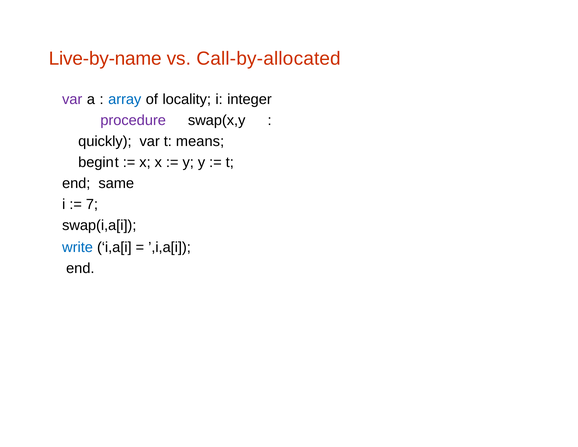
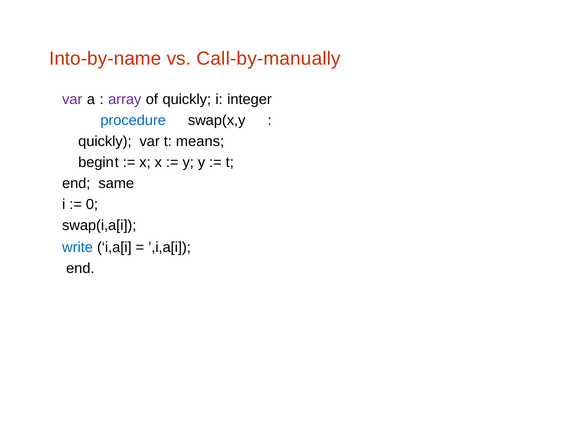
Live-by-name: Live-by-name -> Into-by-name
Call-by-allocated: Call-by-allocated -> Call-by-manually
array colour: blue -> purple
of locality: locality -> quickly
procedure colour: purple -> blue
7: 7 -> 0
